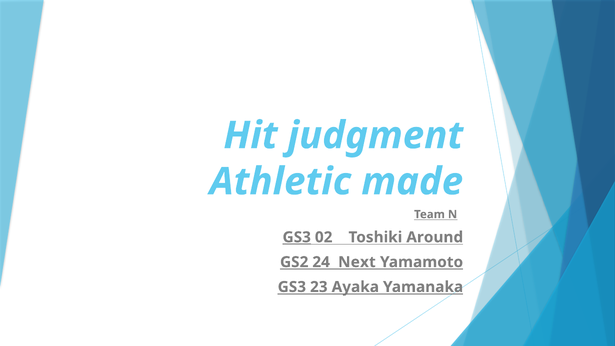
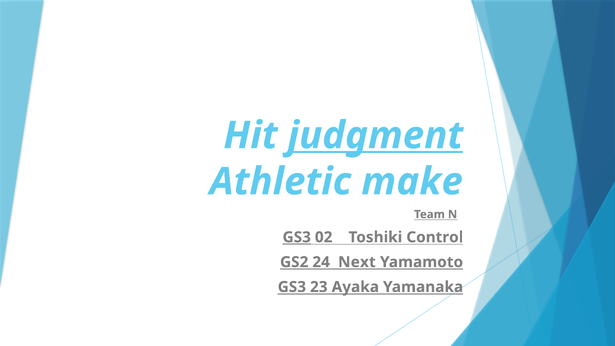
judgment underline: none -> present
made: made -> make
Around: Around -> Control
